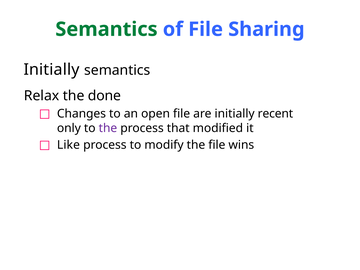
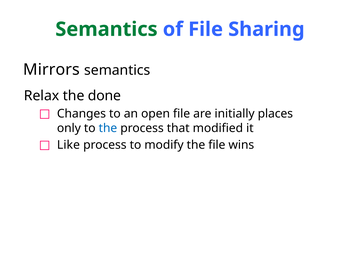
Initially at (52, 70): Initially -> Mirrors
recent: recent -> places
the at (108, 128) colour: purple -> blue
